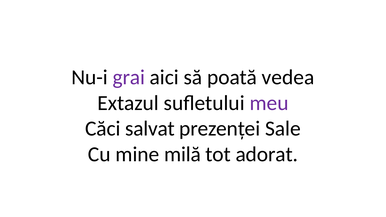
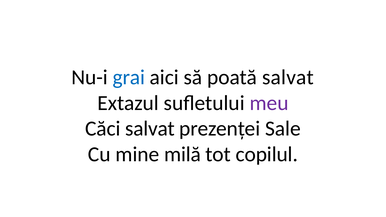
grai colour: purple -> blue
poată vedea: vedea -> salvat
adorat: adorat -> copilul
